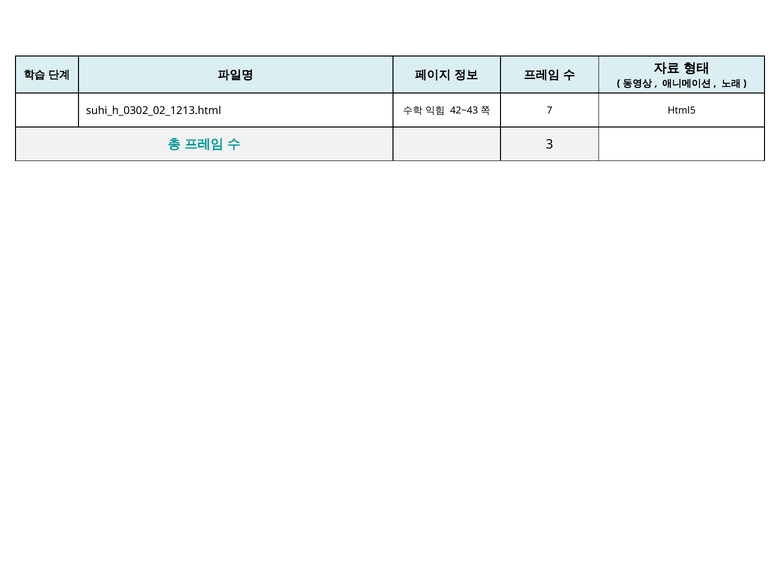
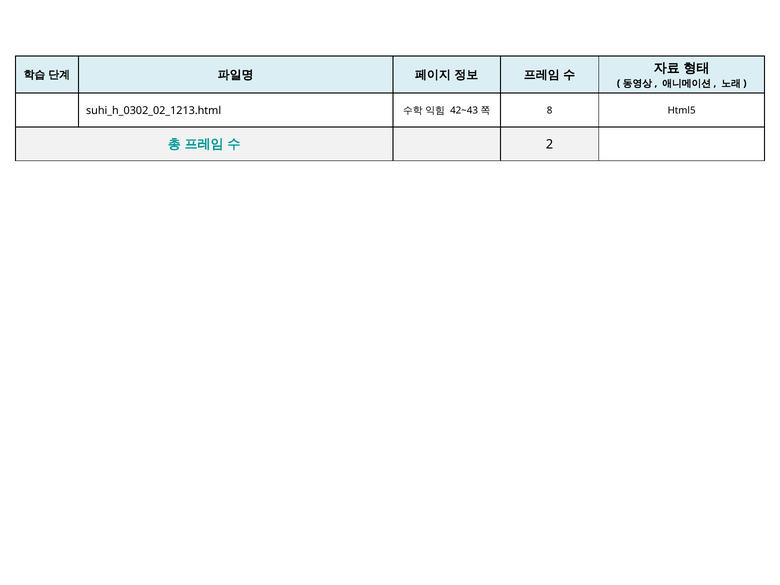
7: 7 -> 8
3: 3 -> 2
